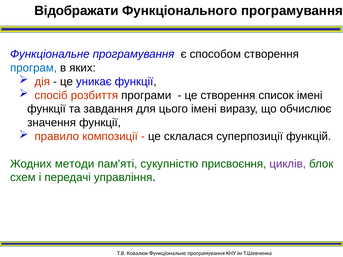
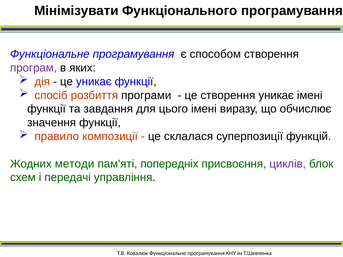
Відображати: Відображати -> Мінімізувати
програм colour: blue -> purple
створення список: список -> уникає
сукупністю: сукупністю -> попередніх
